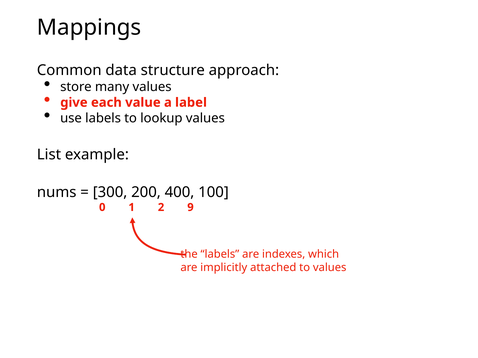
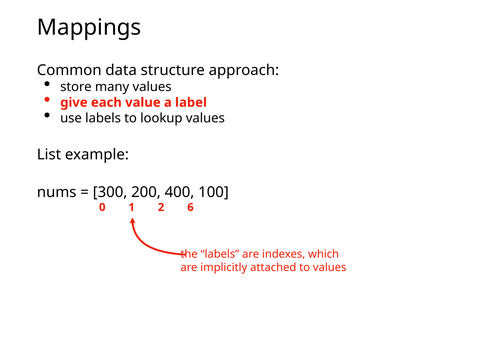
9: 9 -> 6
